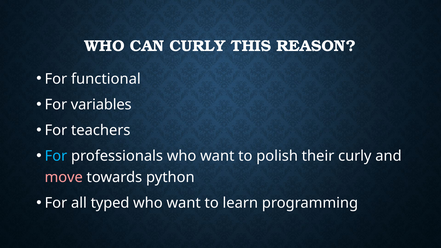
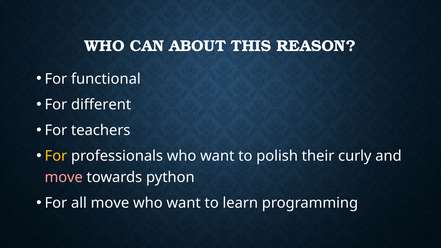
CAN CURLY: CURLY -> ABOUT
variables: variables -> different
For at (56, 156) colour: light blue -> yellow
all typed: typed -> move
